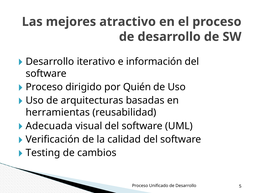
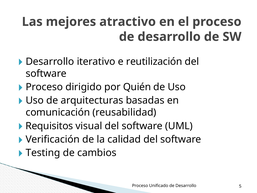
información: información -> reutilización
herramientas: herramientas -> comunicación
Adecuada: Adecuada -> Requisitos
